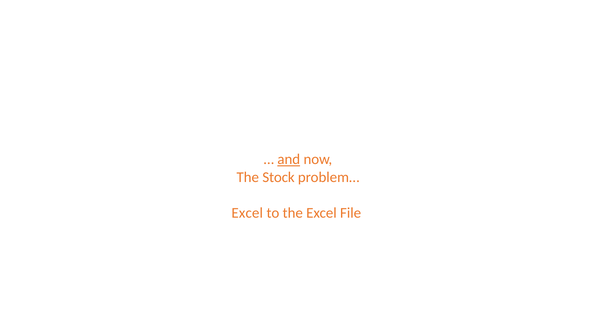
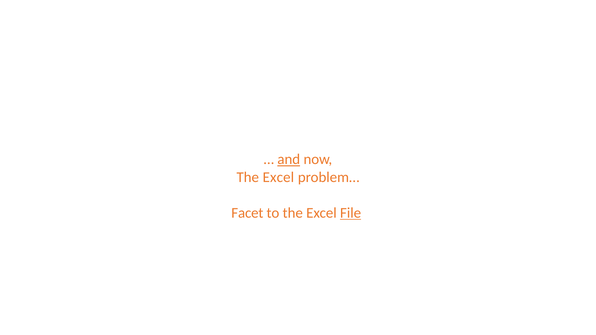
Stock at (278, 177): Stock -> Excel
Excel at (247, 213): Excel -> Facet
File underline: none -> present
